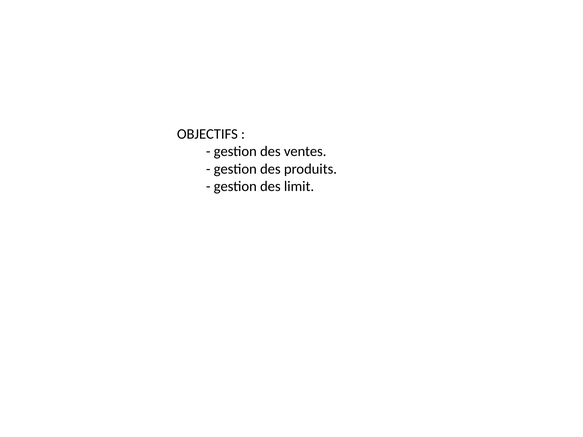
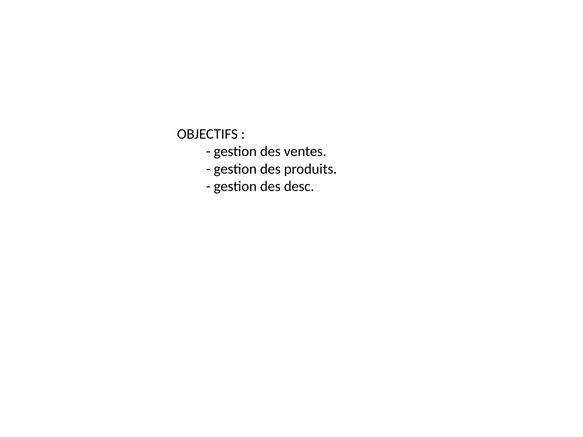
limit: limit -> desc
